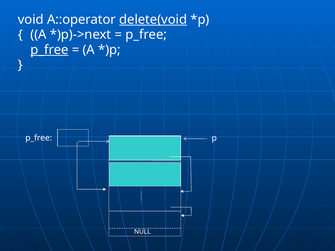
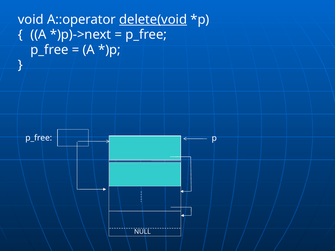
p_free at (49, 50) underline: present -> none
